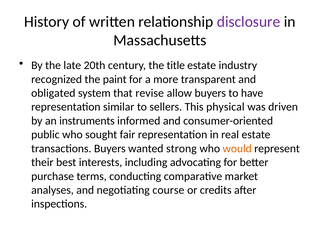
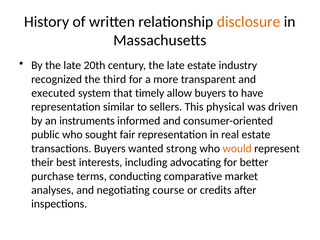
disclosure colour: purple -> orange
century the title: title -> late
paint: paint -> third
obligated: obligated -> executed
revise: revise -> timely
